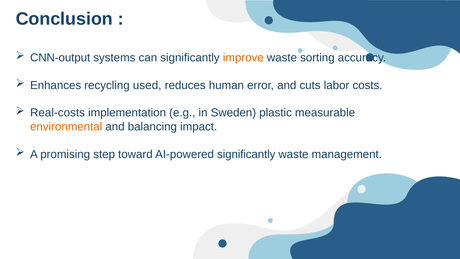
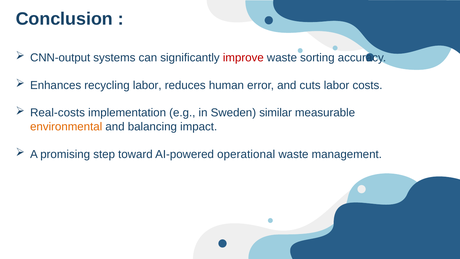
improve colour: orange -> red
recycling used: used -> labor
plastic: plastic -> similar
AI-powered significantly: significantly -> operational
